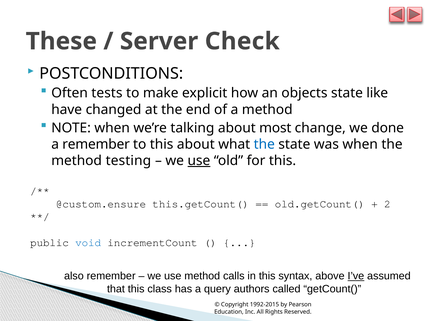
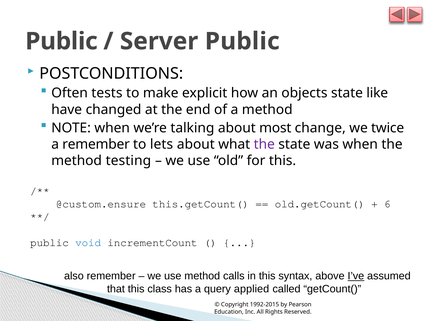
These at (61, 41): These -> Public
Server Check: Check -> Public
done: done -> twice
to this: this -> lets
the at (264, 145) colour: blue -> purple
use at (199, 161) underline: present -> none
2: 2 -> 6
authors: authors -> applied
